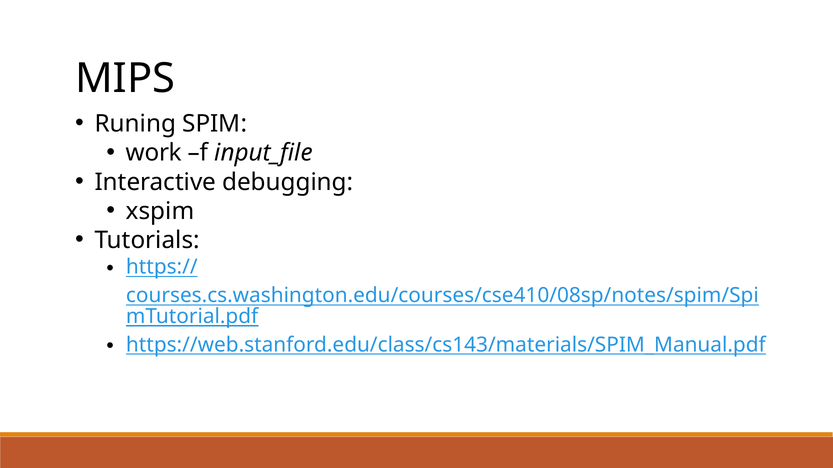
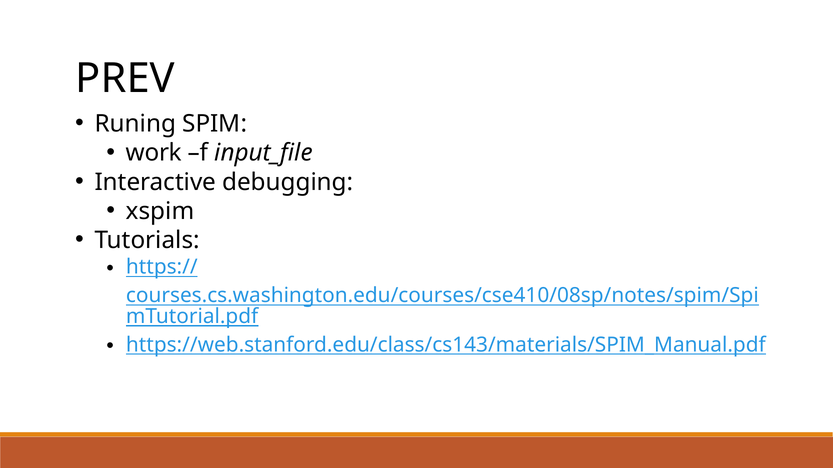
MIPS: MIPS -> PREV
